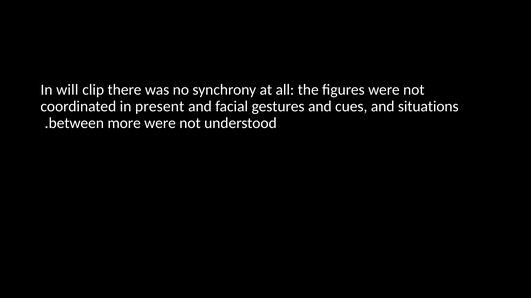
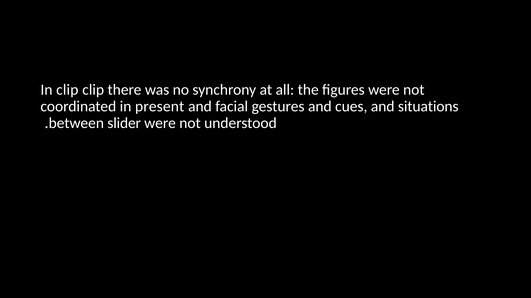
In will: will -> clip
more: more -> slider
